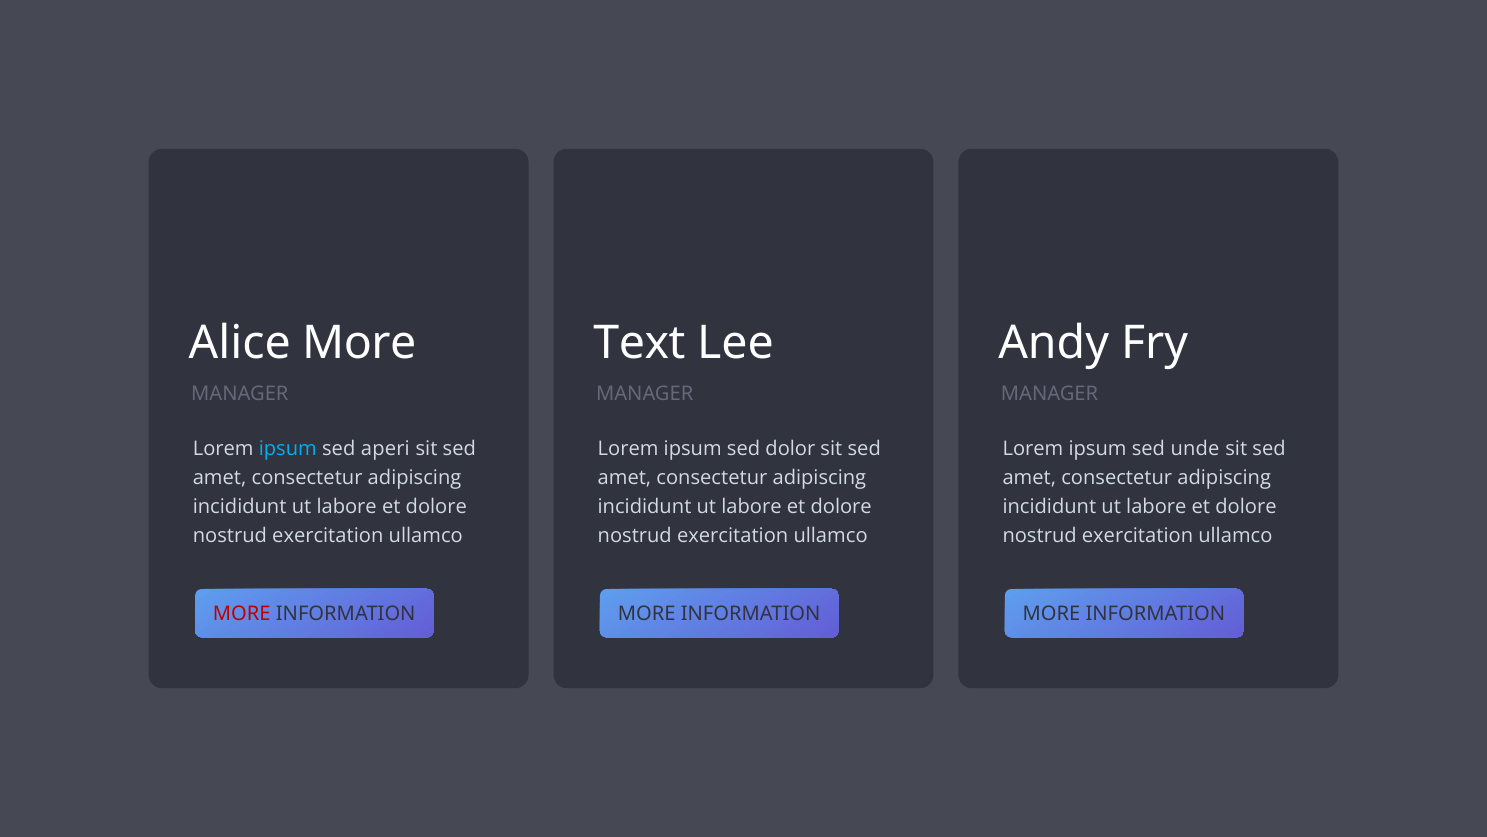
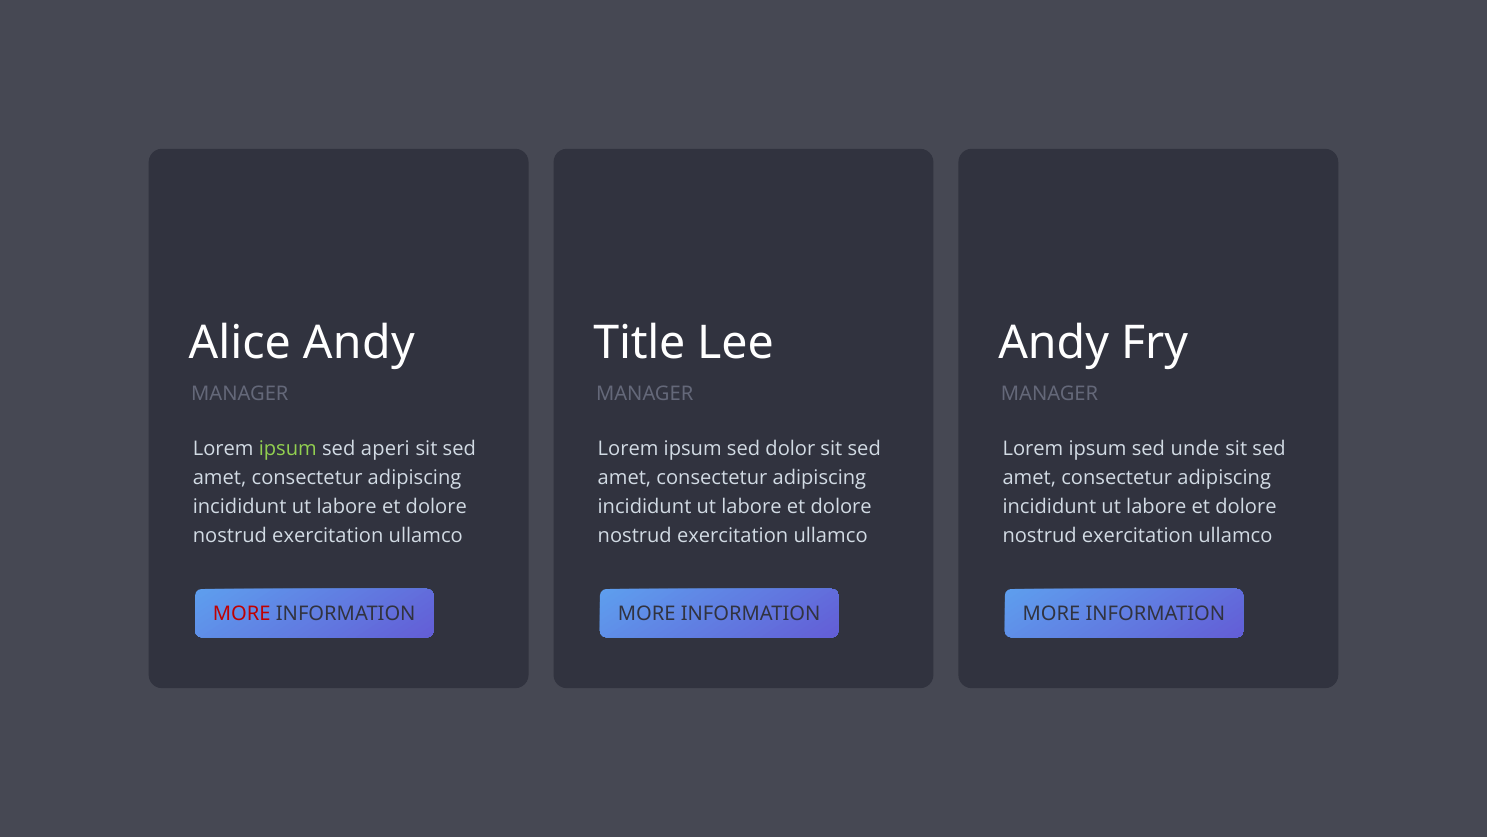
Alice More: More -> Andy
Text: Text -> Title
ipsum at (288, 448) colour: light blue -> light green
